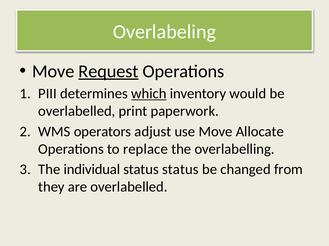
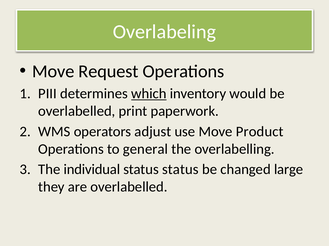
Request underline: present -> none
Allocate: Allocate -> Product
replace: replace -> general
from: from -> large
